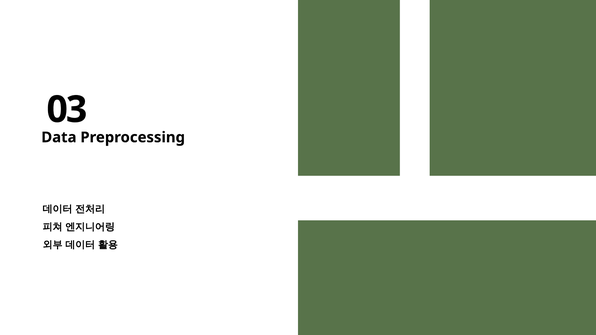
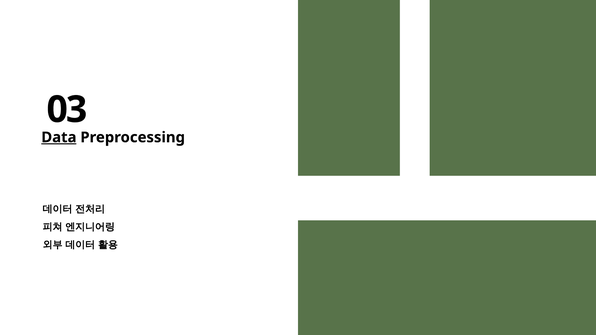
Data underline: none -> present
